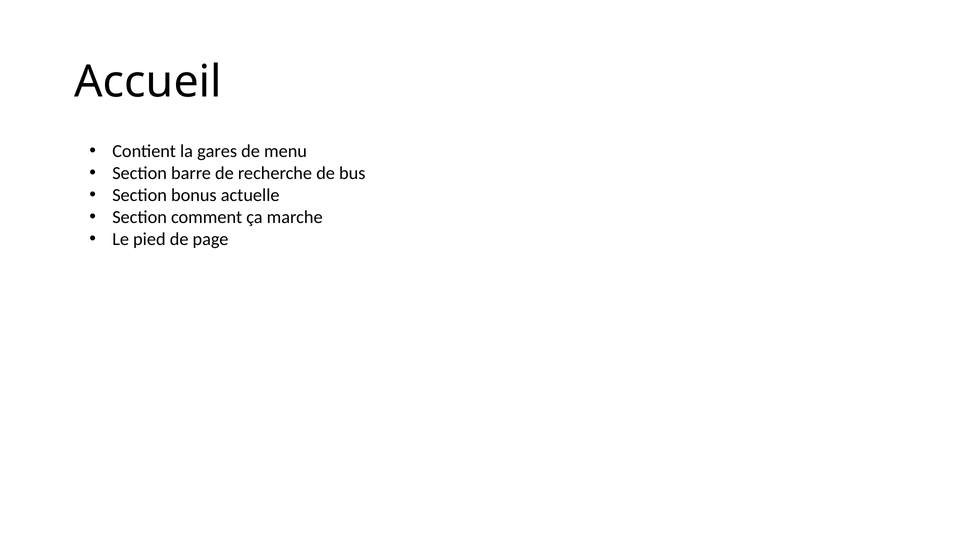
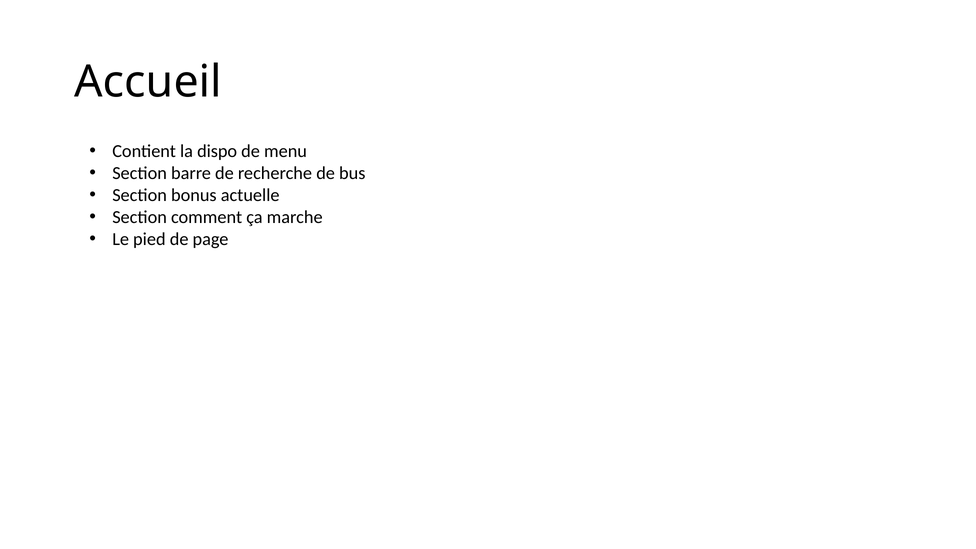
gares: gares -> dispo
